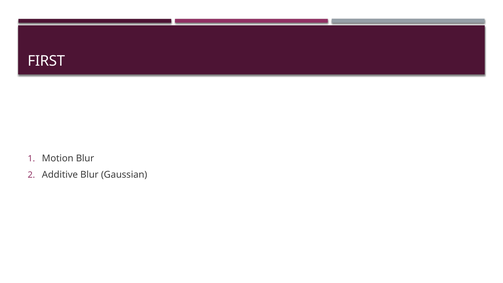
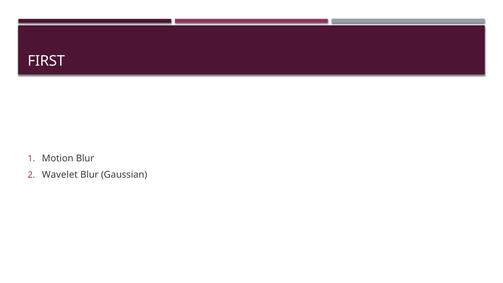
Additive: Additive -> Wavelet
